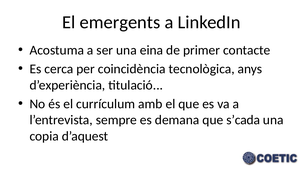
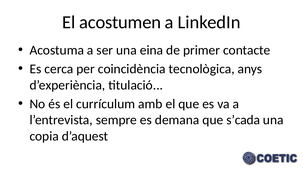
emergents: emergents -> acostumen
